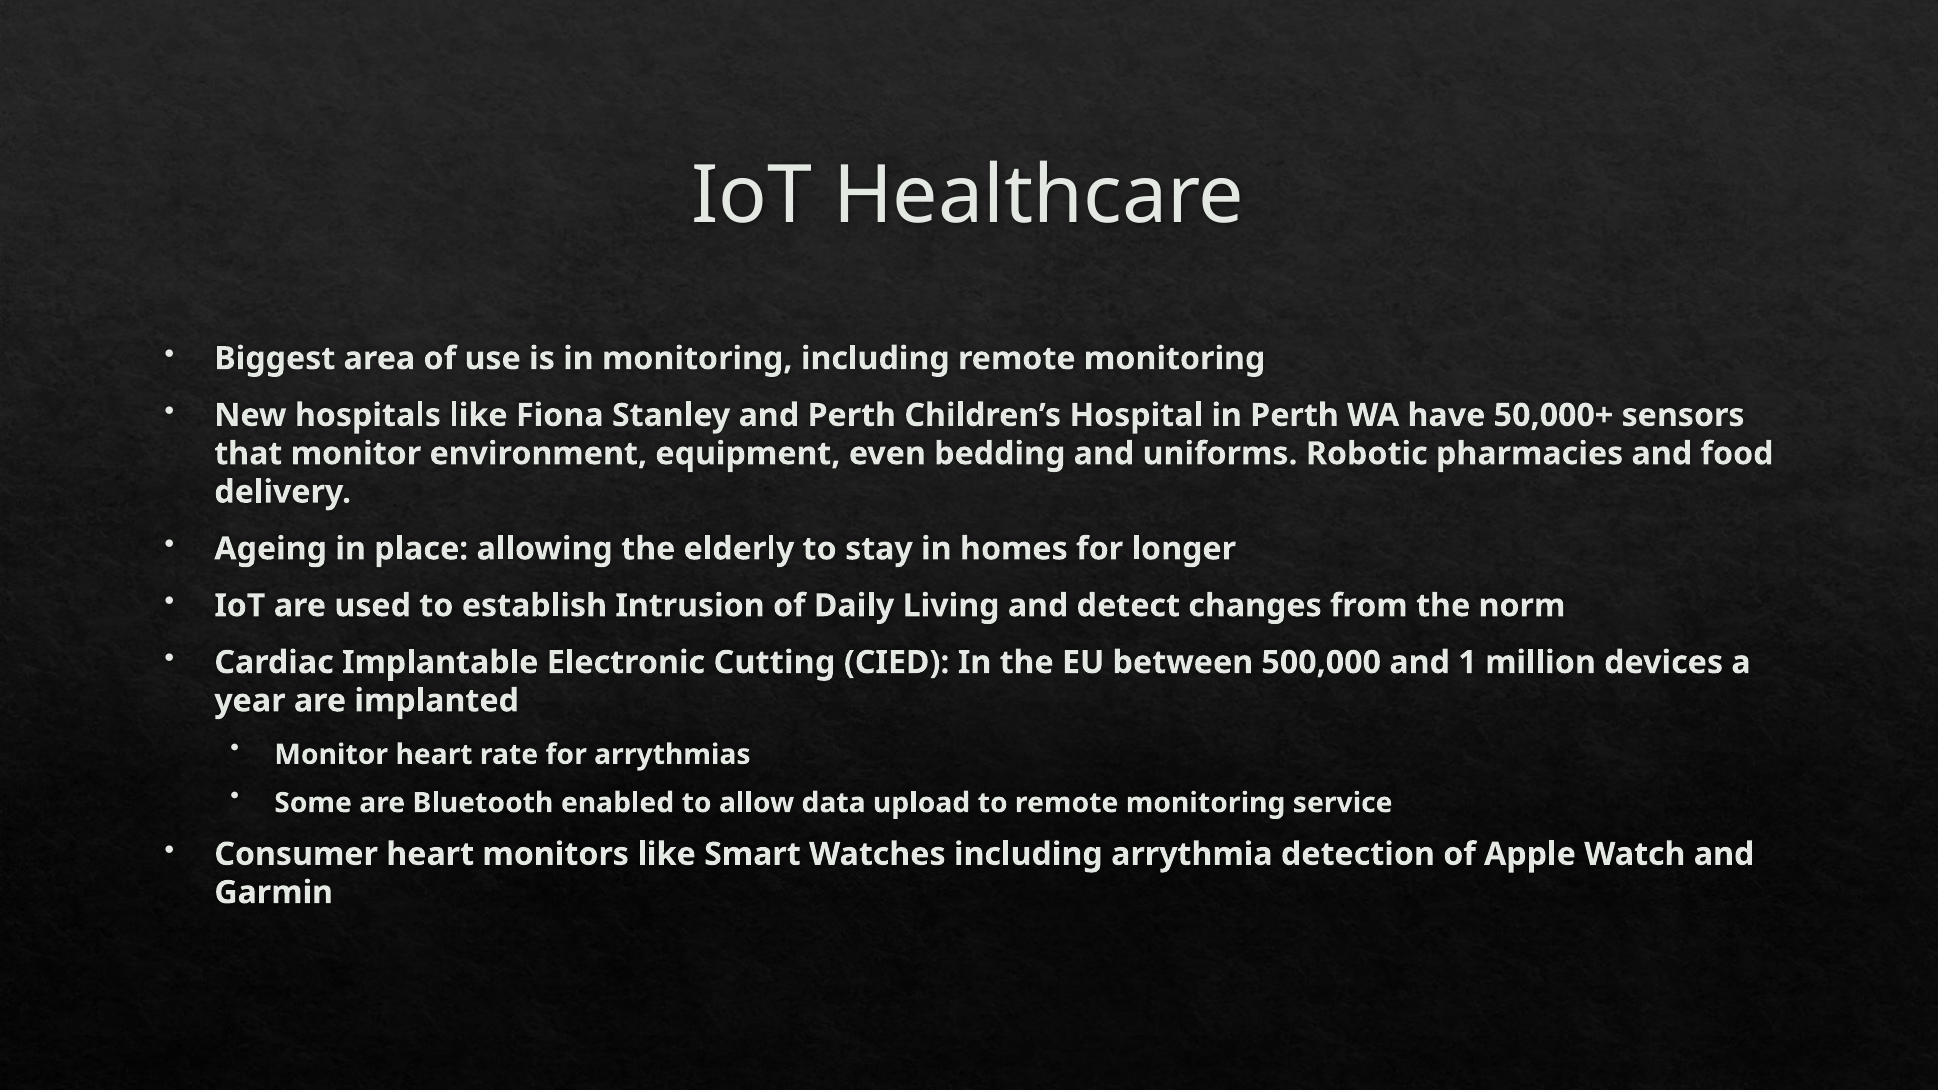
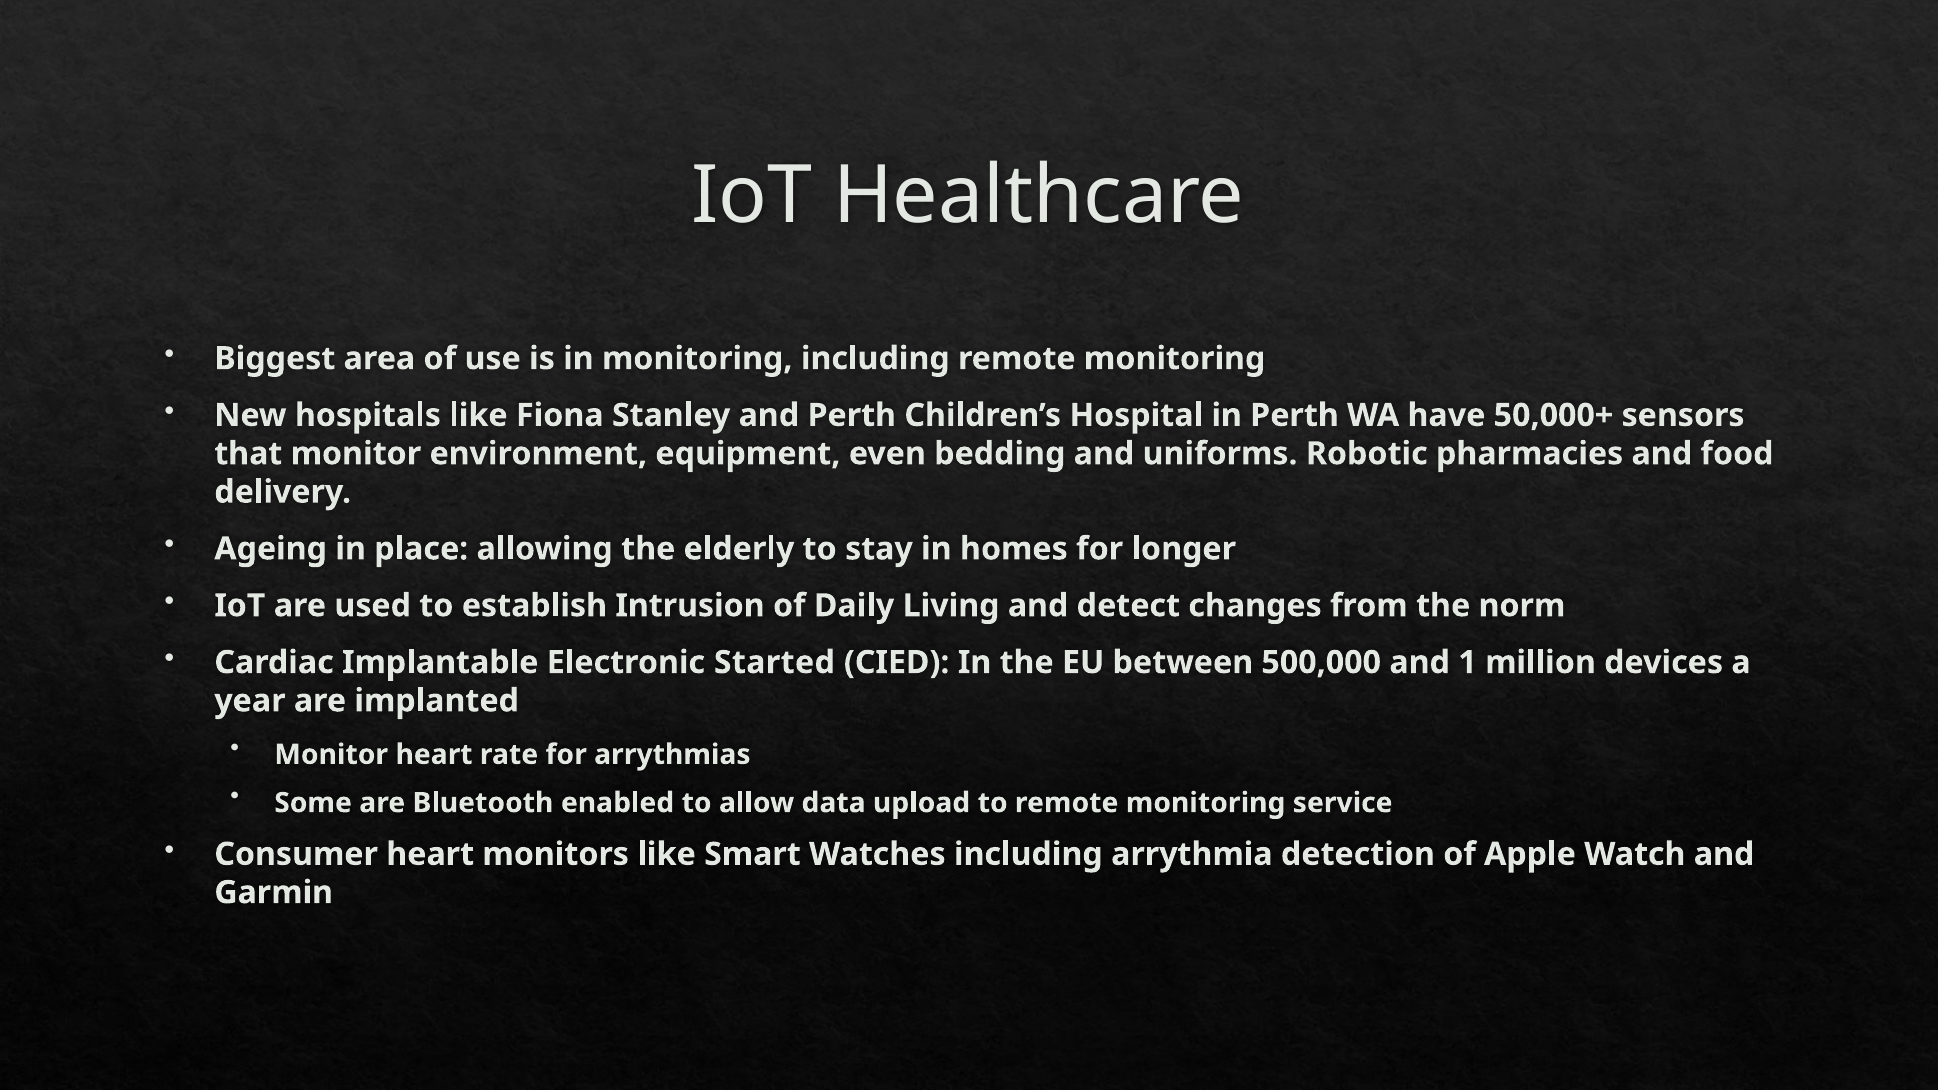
Cutting: Cutting -> Started
